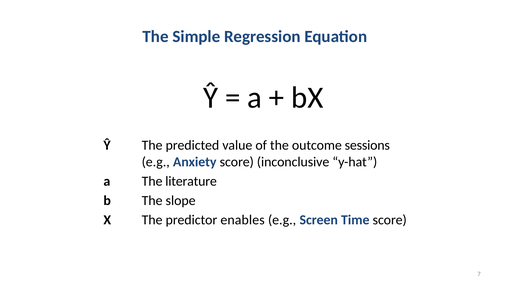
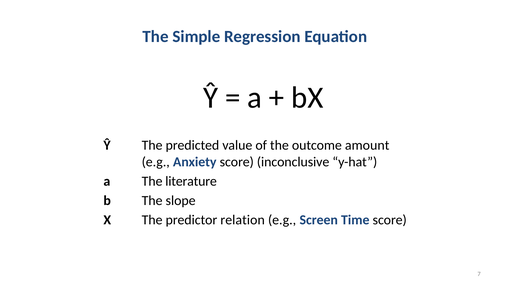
sessions: sessions -> amount
enables: enables -> relation
